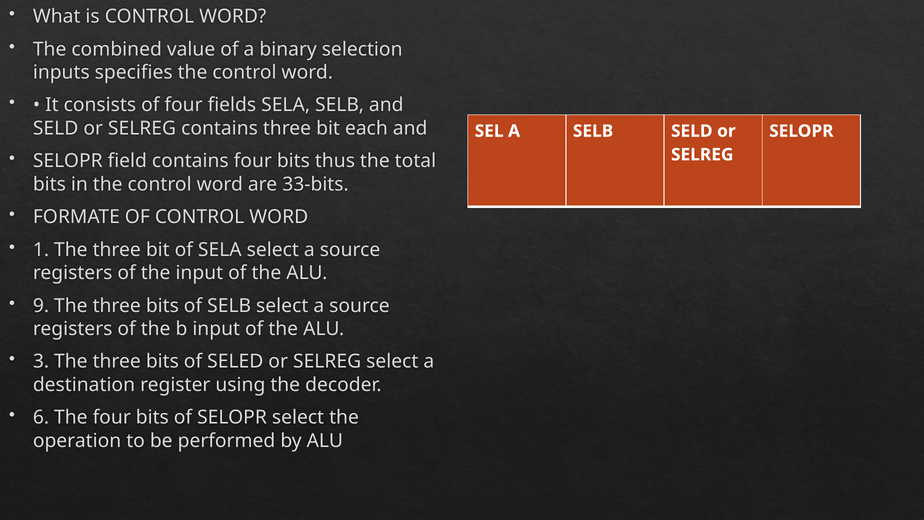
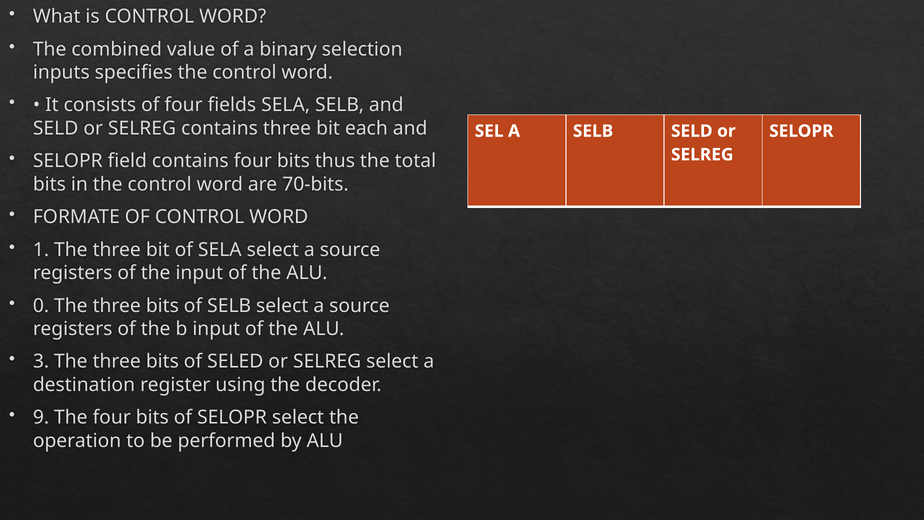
33-bits: 33-bits -> 70-bits
9: 9 -> 0
6: 6 -> 9
